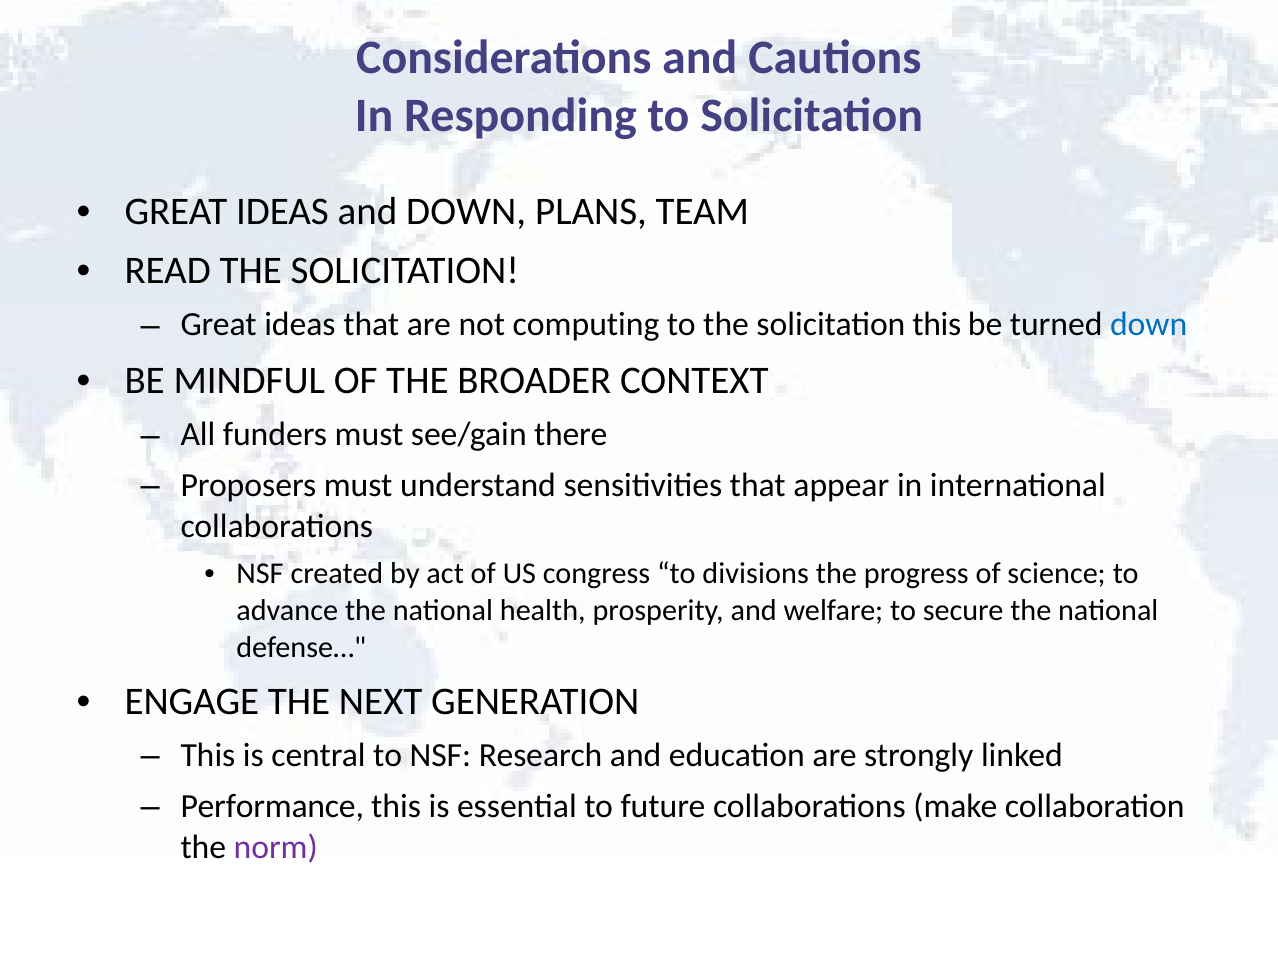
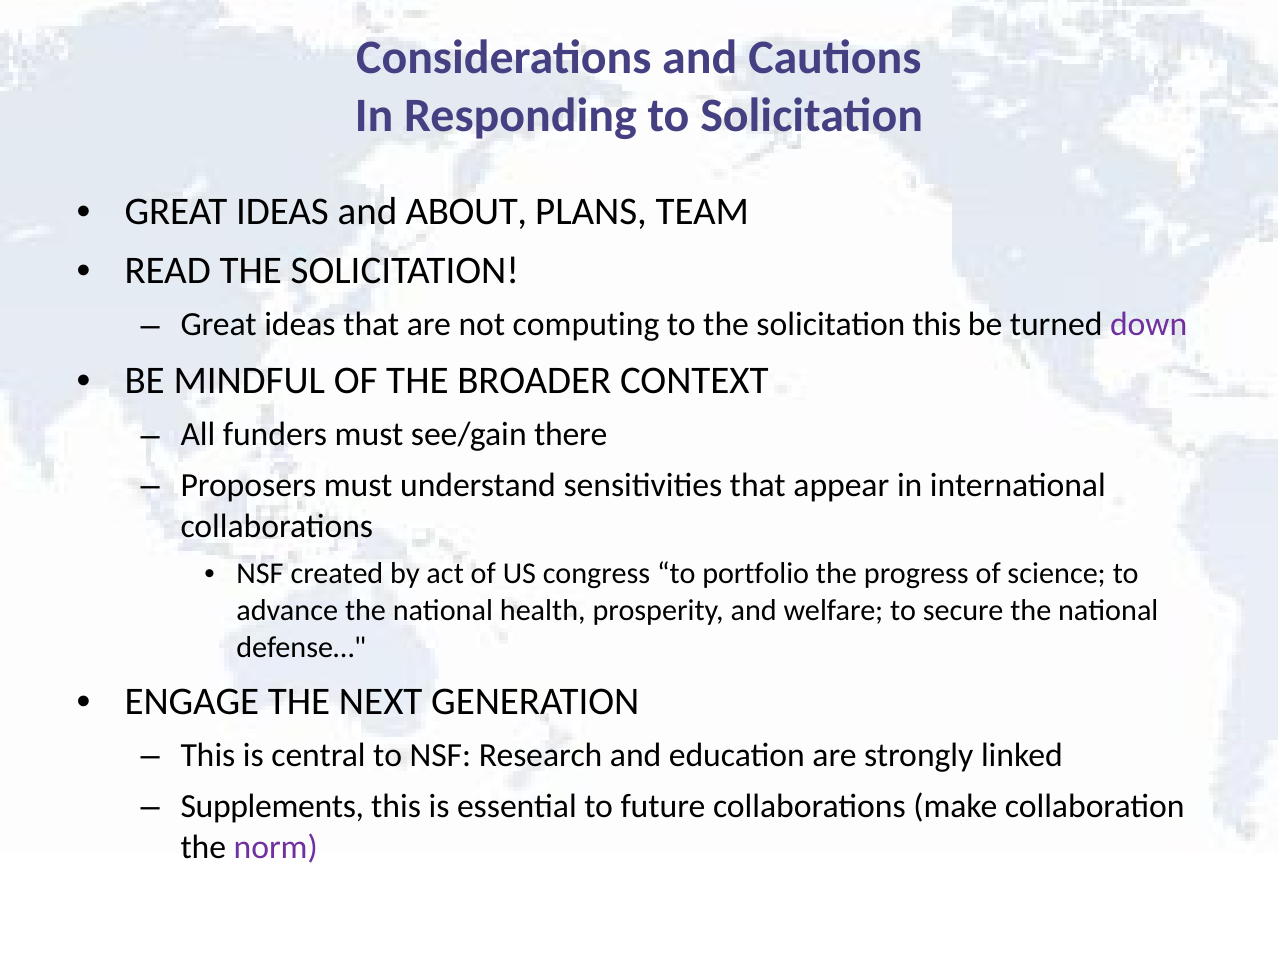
and DOWN: DOWN -> ABOUT
down at (1149, 325) colour: blue -> purple
divisions: divisions -> portfolio
Performance: Performance -> Supplements
